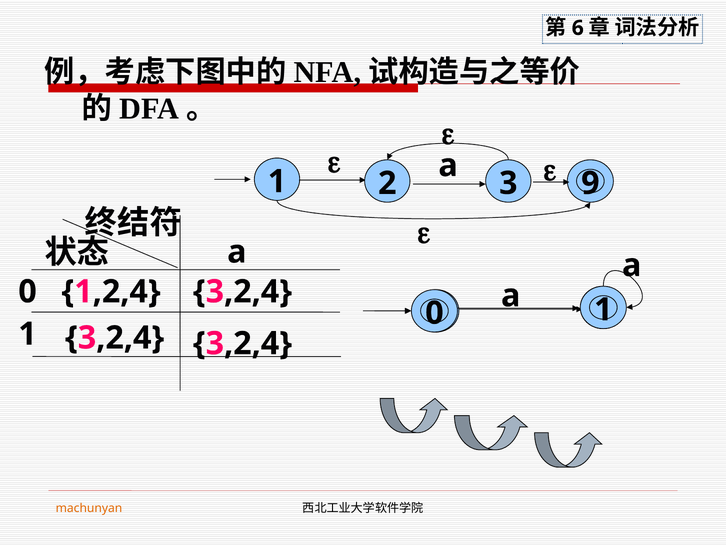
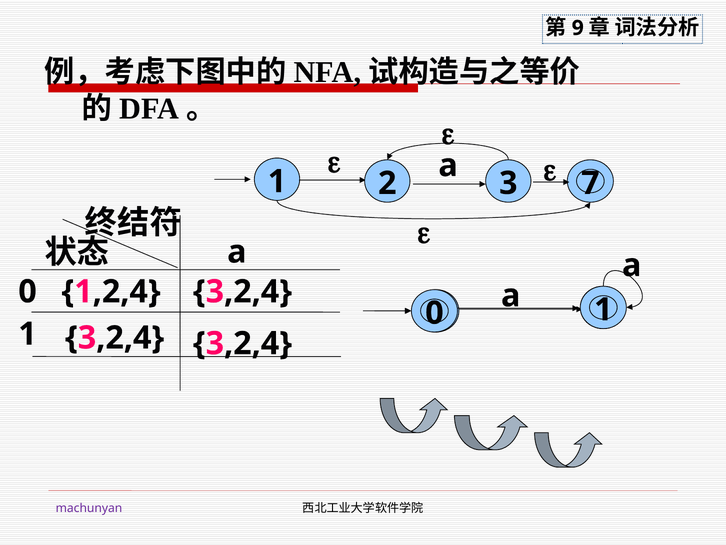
6: 6 -> 9
9: 9 -> 7
machunyan colour: orange -> purple
